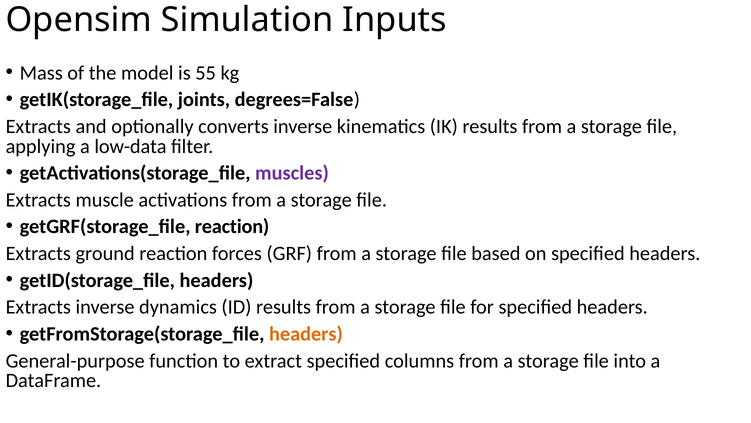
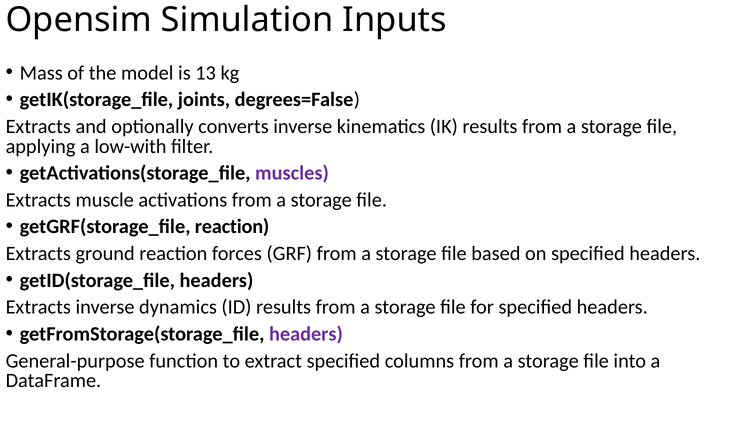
55: 55 -> 13
low-data: low-data -> low-with
headers at (306, 334) colour: orange -> purple
